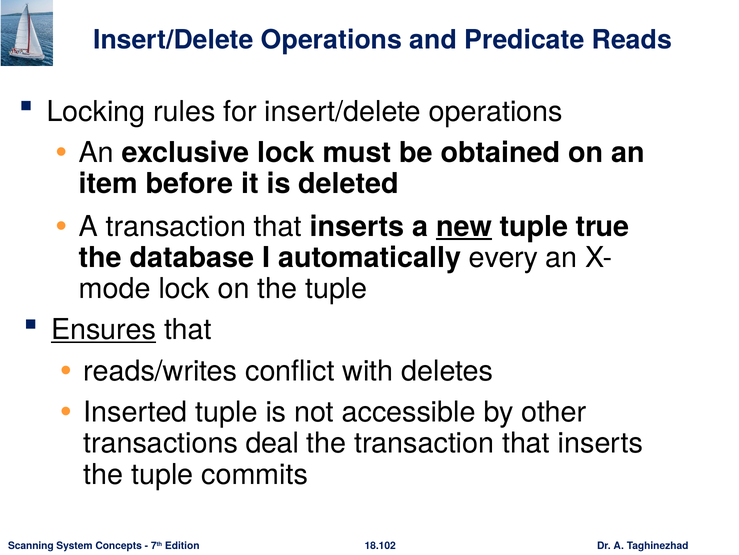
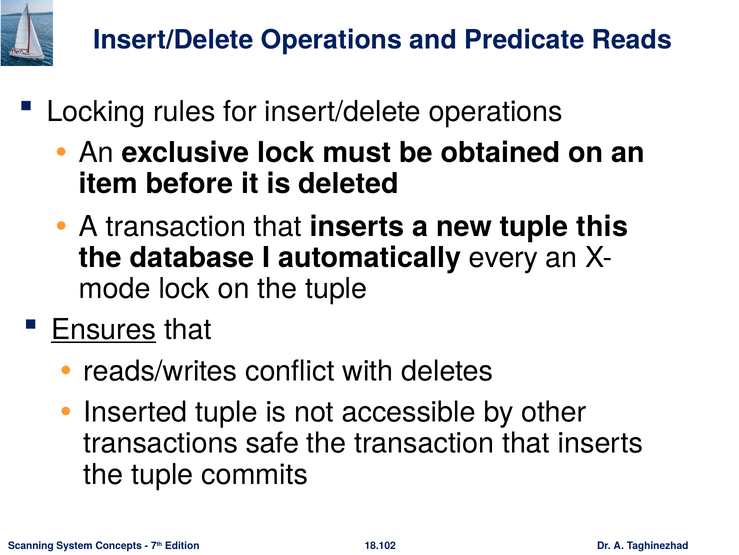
new underline: present -> none
true: true -> this
deal: deal -> safe
